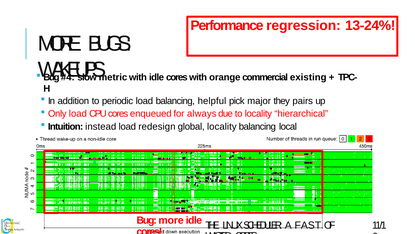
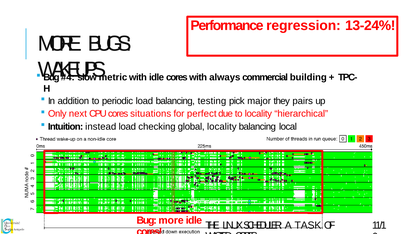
orange: orange -> always
existing: existing -> building
helpful: helpful -> testing
Only load: load -> next
enqueued: enqueued -> situations
always: always -> perfect
redesign: redesign -> checking
FAST: FAST -> TASK
